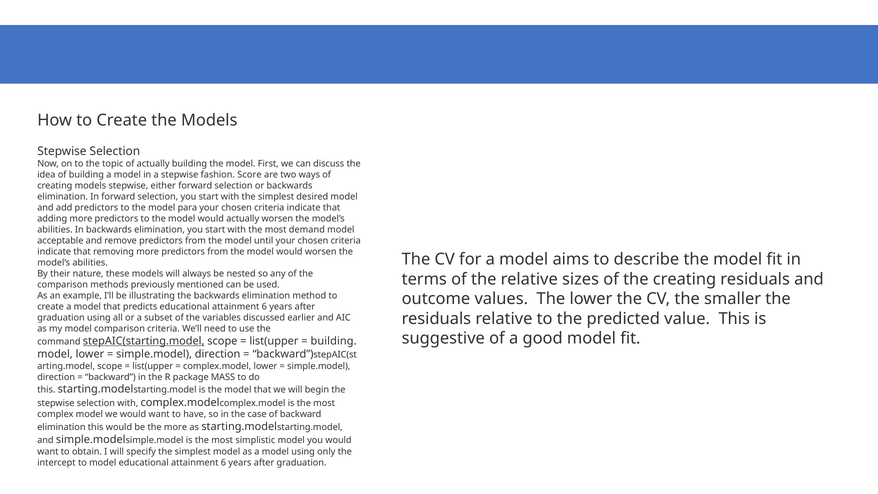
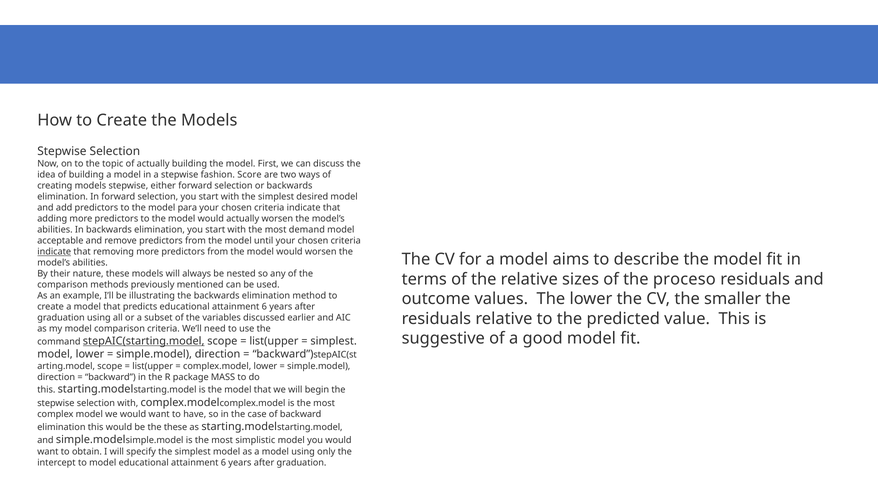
indicate at (54, 252) underline: none -> present
the creating: creating -> proceso
building at (334, 341): building -> simplest
the more: more -> these
